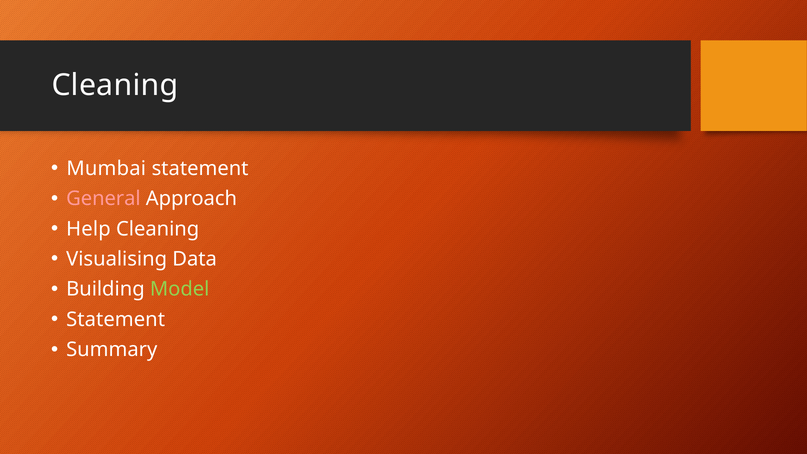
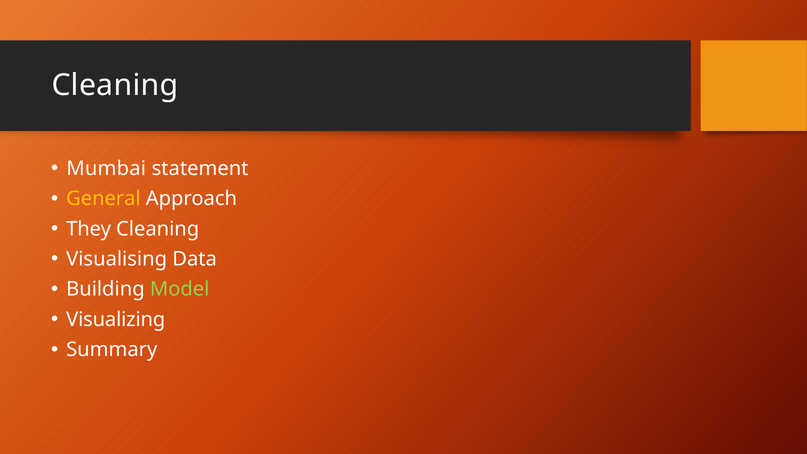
General colour: pink -> yellow
Help: Help -> They
Statement at (116, 319): Statement -> Visualizing
